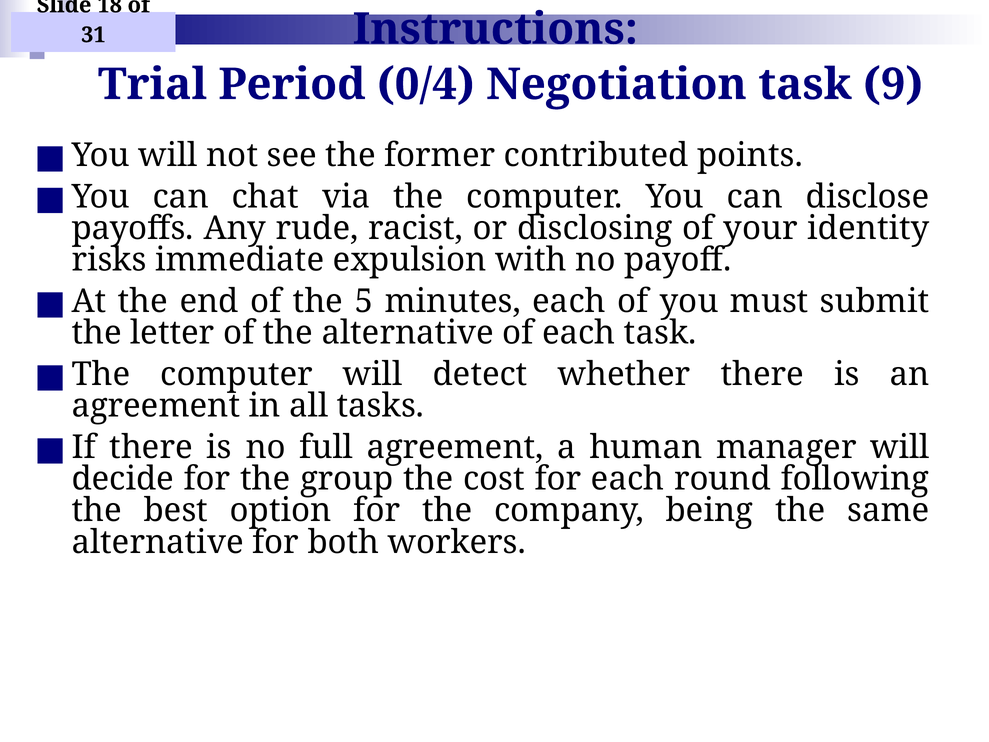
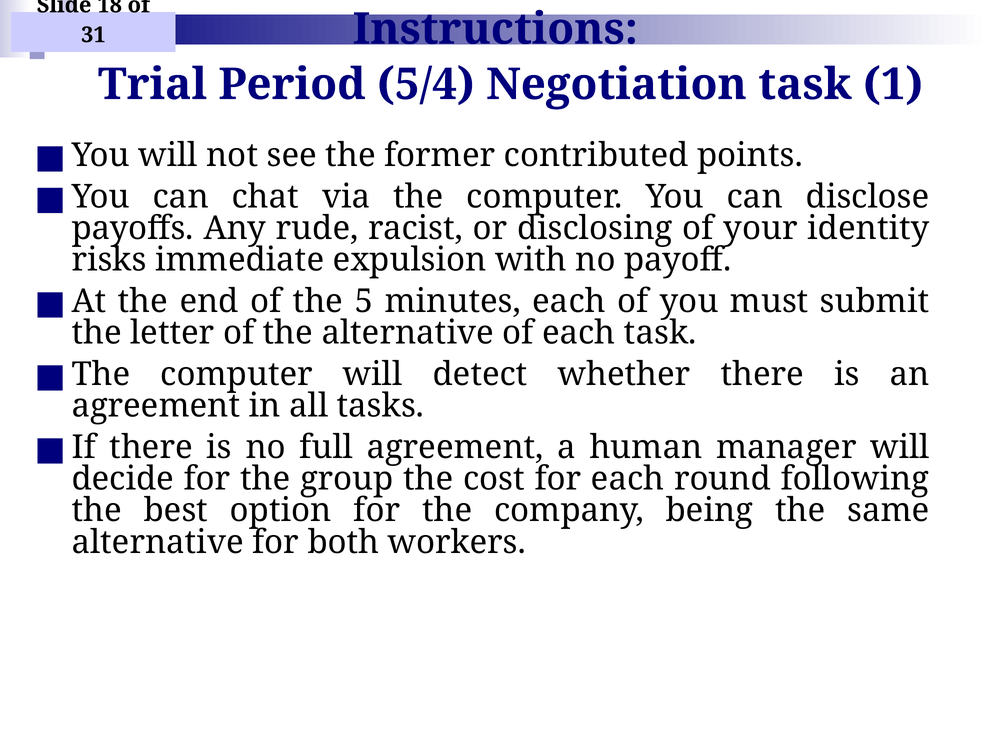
0/4: 0/4 -> 5/4
9: 9 -> 1
